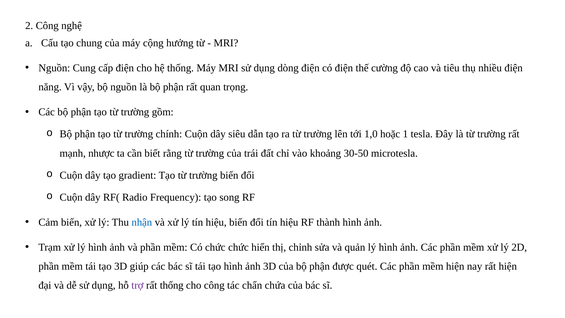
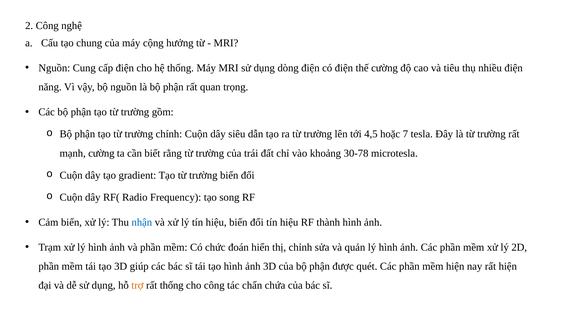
1,0: 1,0 -> 4,5
1: 1 -> 7
mạnh nhược: nhược -> cường
30-50: 30-50 -> 30-78
chức chức: chức -> đoán
trợ colour: purple -> orange
